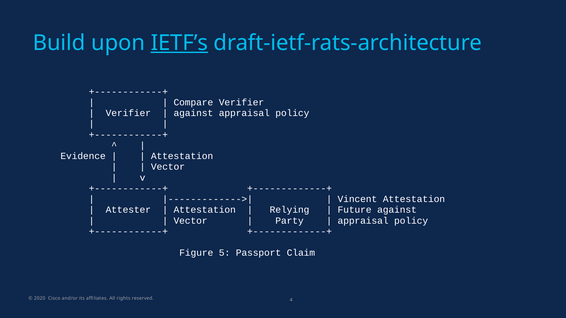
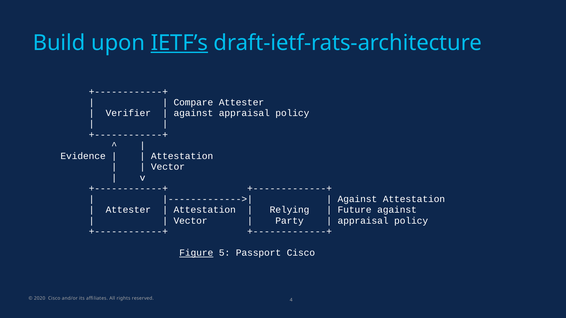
Compare Verifier: Verifier -> Attester
Vincent at (357, 199): Vincent -> Against
Figure underline: none -> present
Passport Claim: Claim -> Cisco
